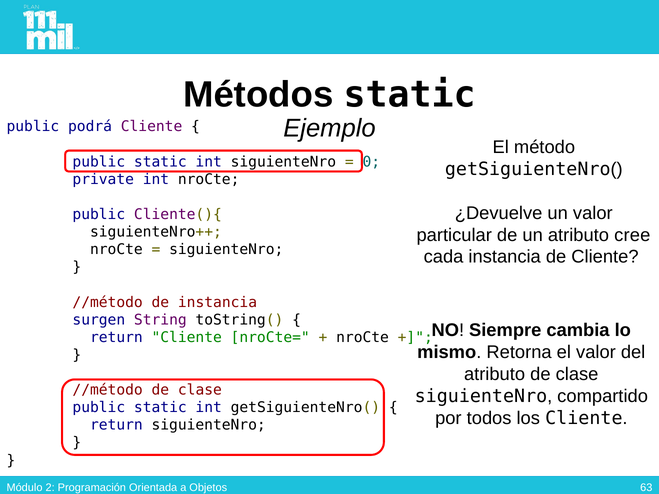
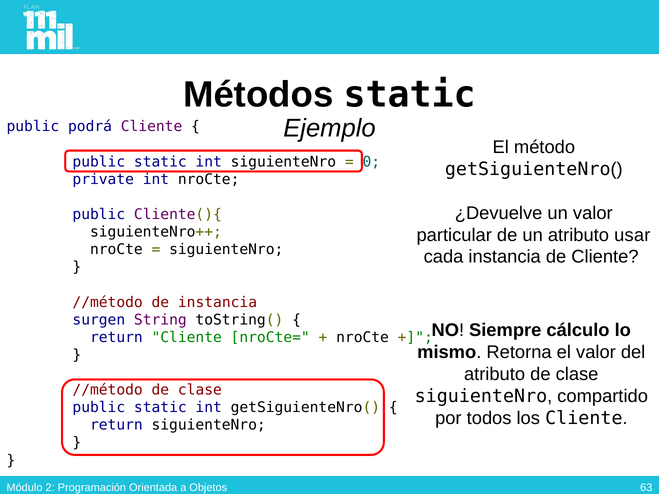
cree: cree -> usar
cambia: cambia -> cálculo
